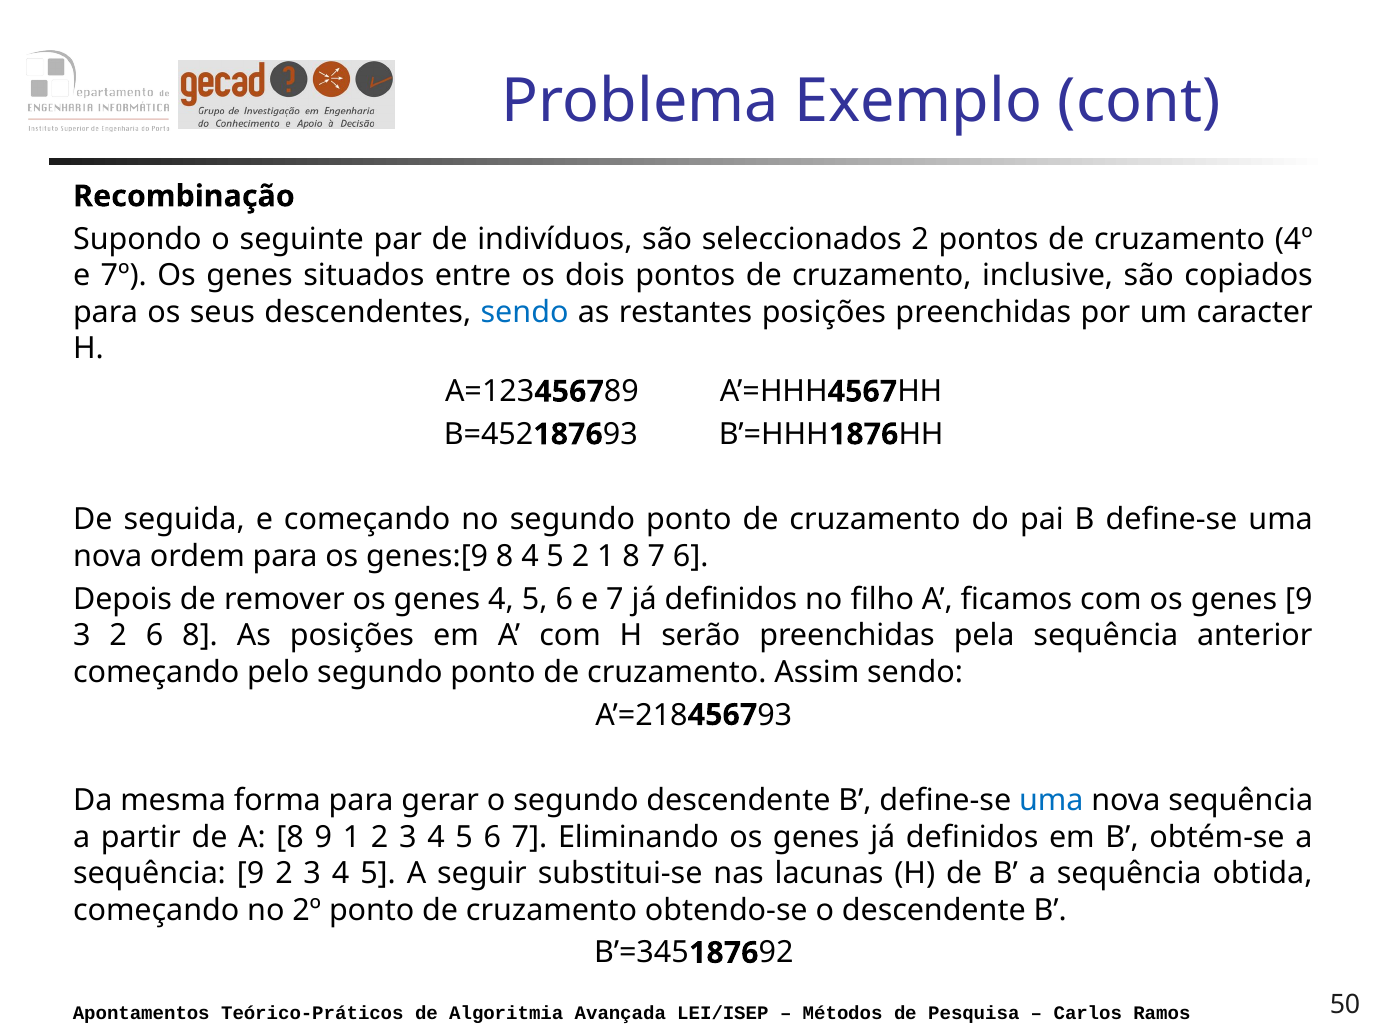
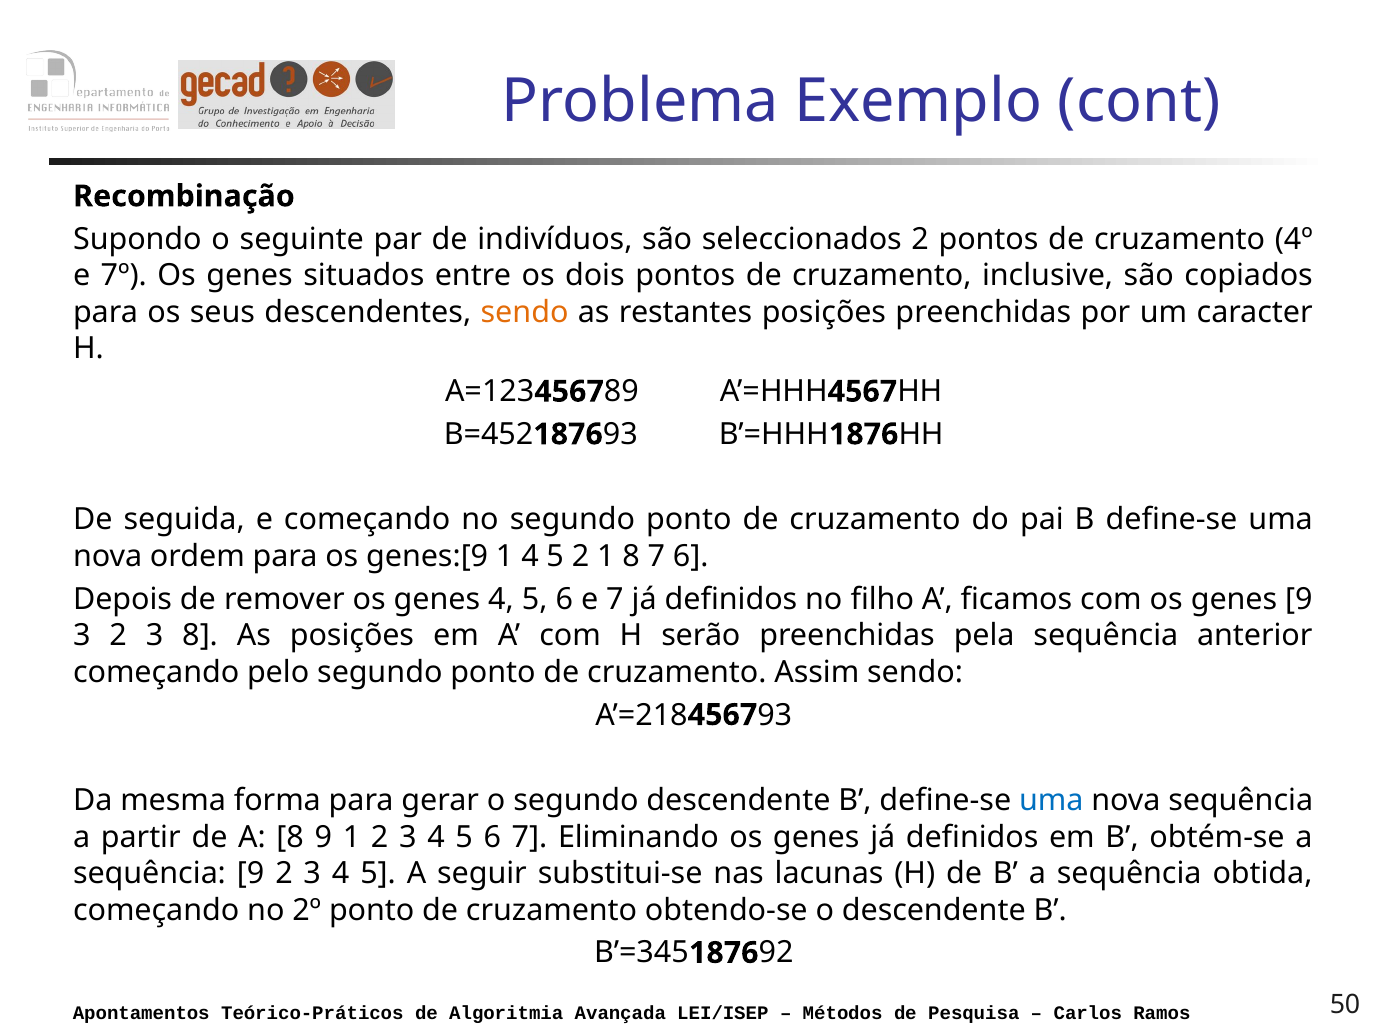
sendo at (525, 312) colour: blue -> orange
genes:[9 8: 8 -> 1
3 2 6: 6 -> 3
